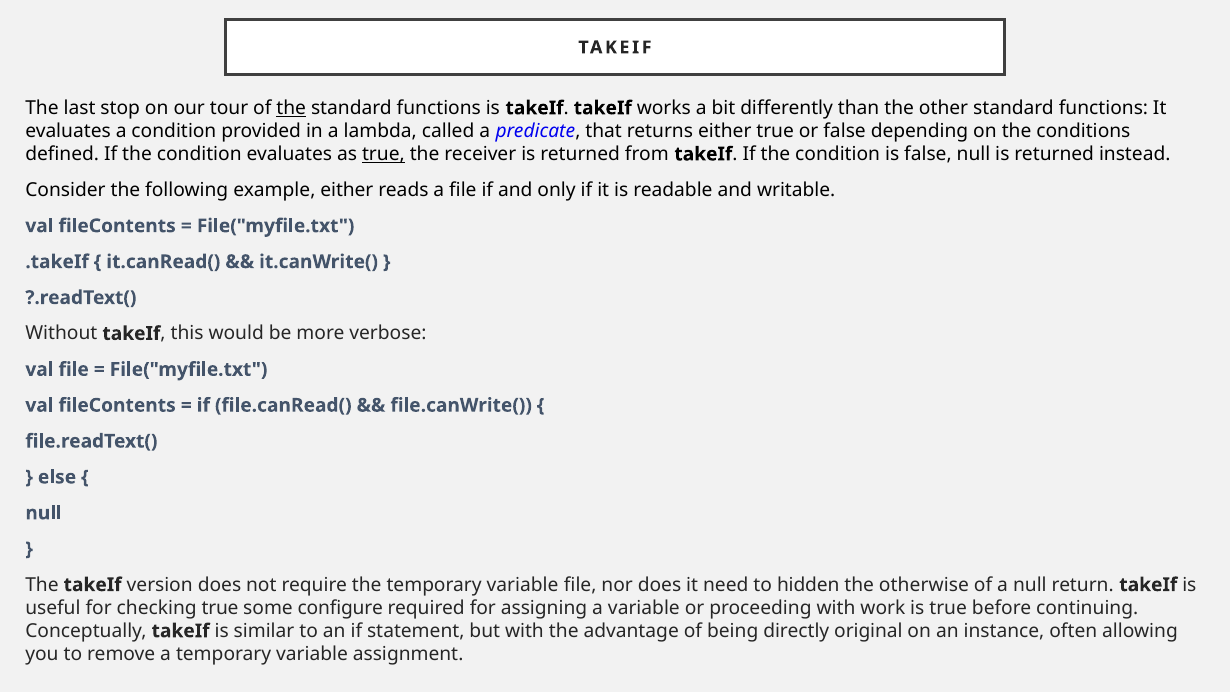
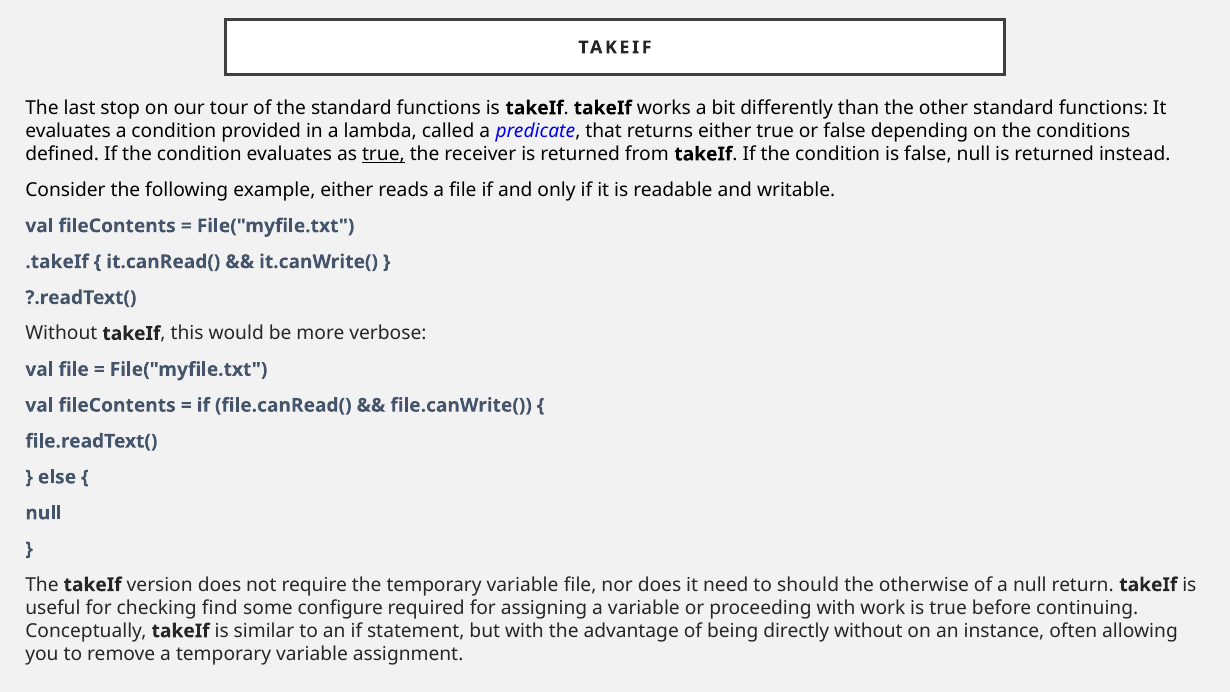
the at (291, 108) underline: present -> none
hidden: hidden -> should
checking true: true -> find
directly original: original -> without
